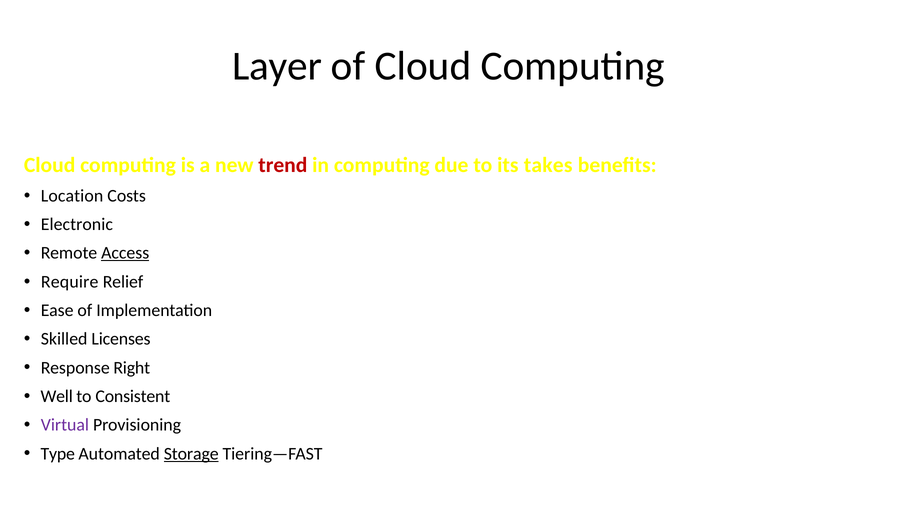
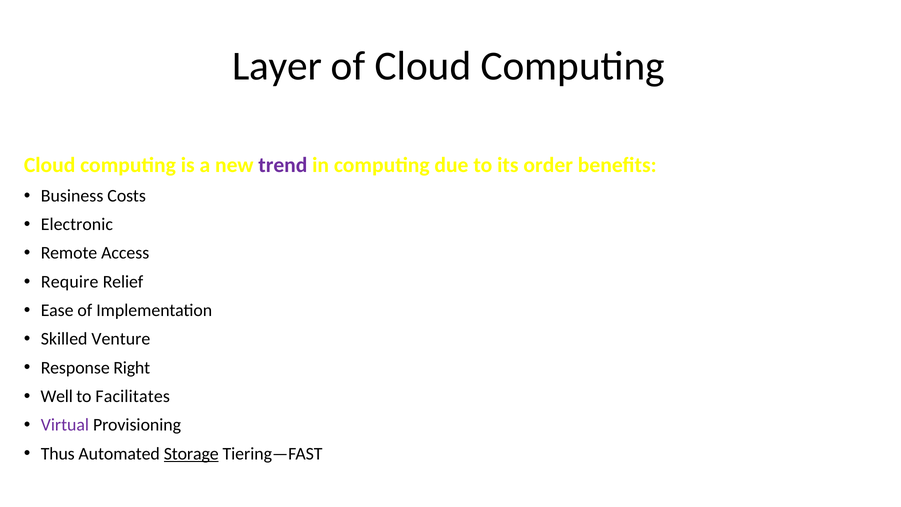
trend colour: red -> purple
takes: takes -> order
Location: Location -> Business
Access underline: present -> none
Licenses: Licenses -> Venture
Consistent: Consistent -> Facilitates
Type: Type -> Thus
